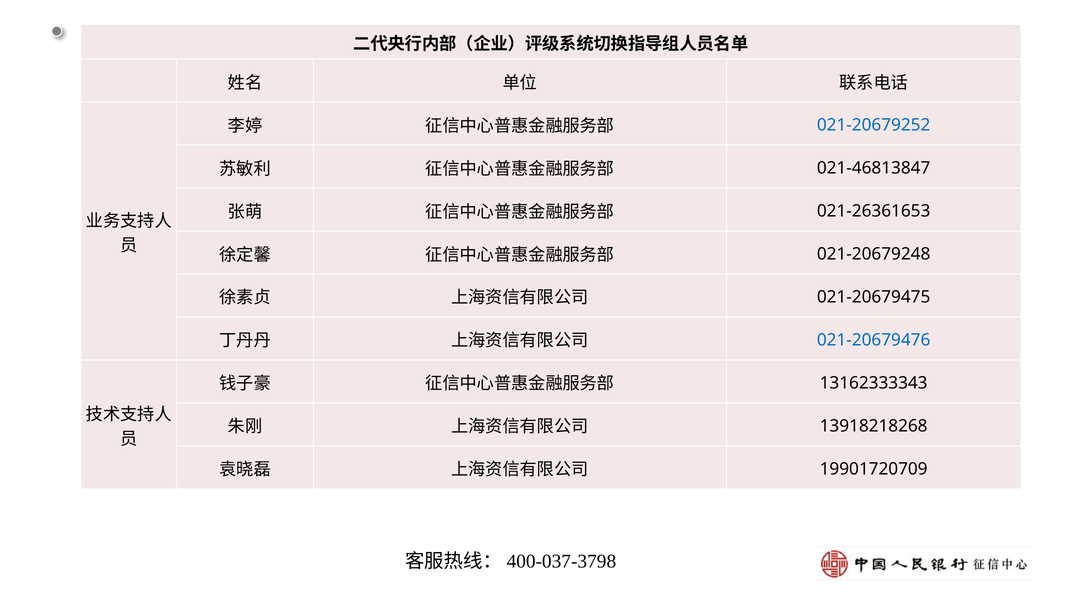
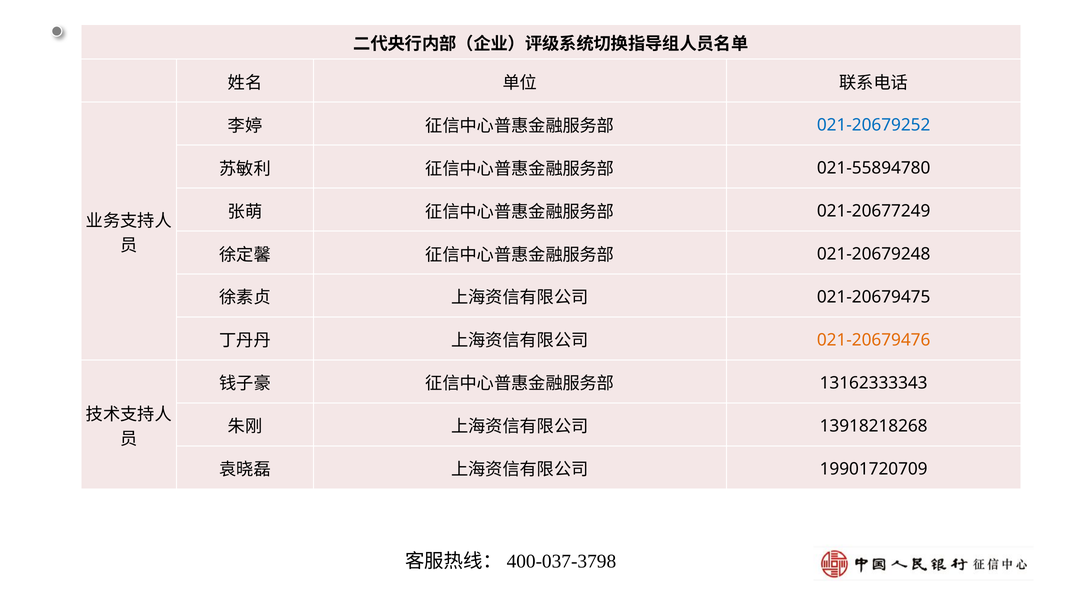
021-46813847: 021-46813847 -> 021-55894780
021-26361653: 021-26361653 -> 021-20677249
021-20679476 colour: blue -> orange
